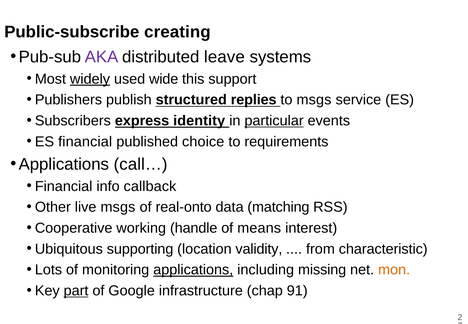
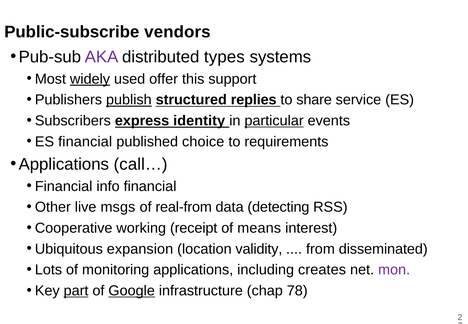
creating: creating -> vendors
leave: leave -> types
wide: wide -> offer
publish underline: none -> present
to msgs: msgs -> share
info callback: callback -> financial
real-onto: real-onto -> real-from
matching: matching -> detecting
handle: handle -> receipt
supporting: supporting -> expansion
characteristic: characteristic -> disseminated
applications at (193, 270) underline: present -> none
missing: missing -> creates
mon colour: orange -> purple
Google underline: none -> present
91: 91 -> 78
